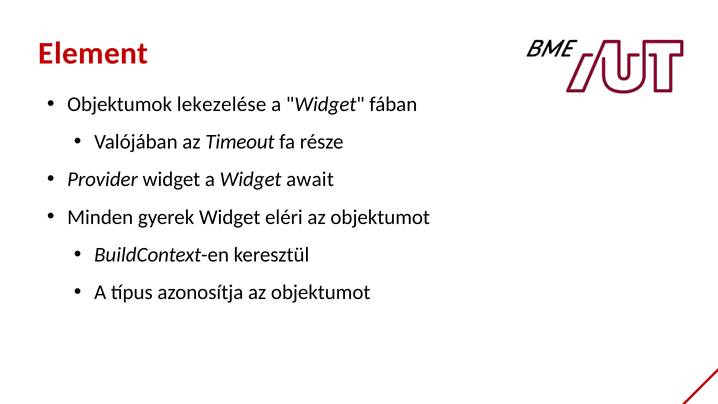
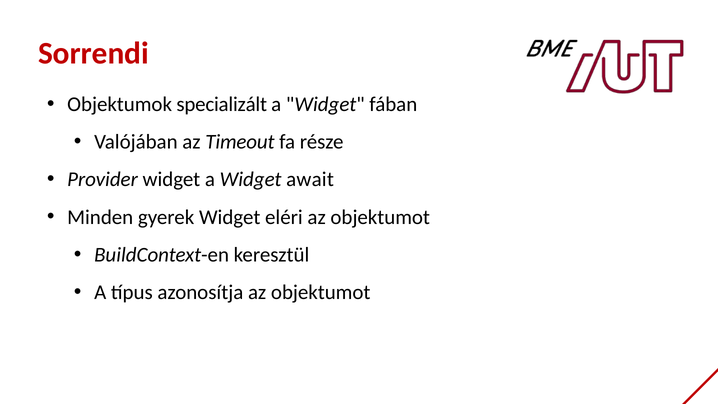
Element: Element -> Sorrendi
lekezelése: lekezelése -> specializált
